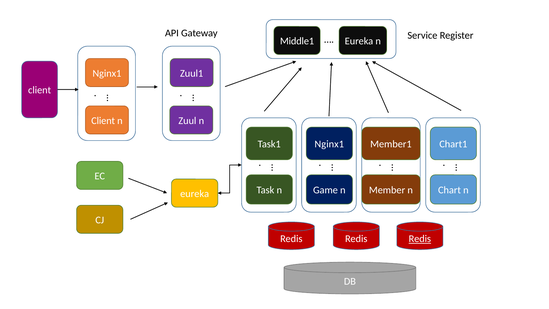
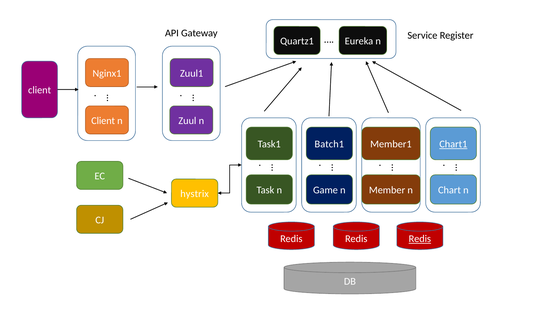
Middle1: Middle1 -> Quartz1
Nginx1 at (329, 144): Nginx1 -> Batch1
Chart1 underline: none -> present
eureka at (195, 194): eureka -> hystrix
